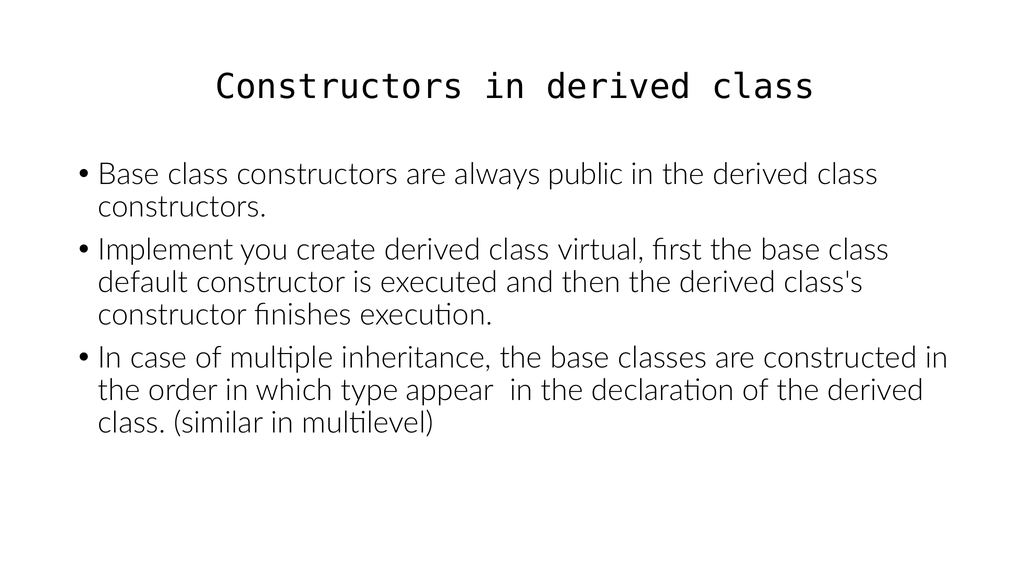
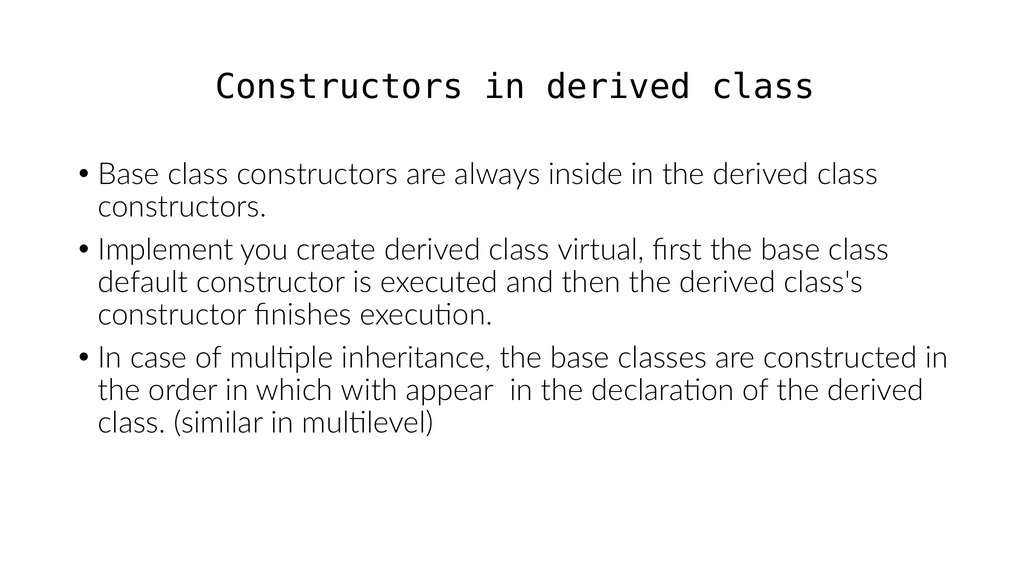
public: public -> inside
type: type -> with
